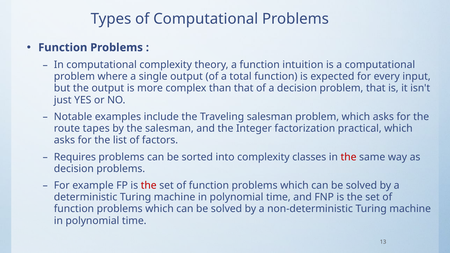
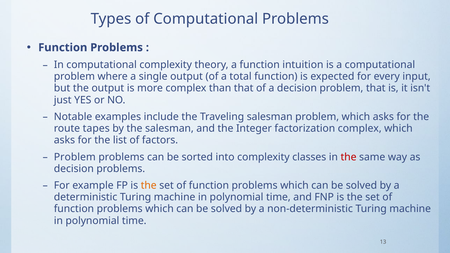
factorization practical: practical -> complex
Requires at (75, 157): Requires -> Problem
the at (149, 186) colour: red -> orange
